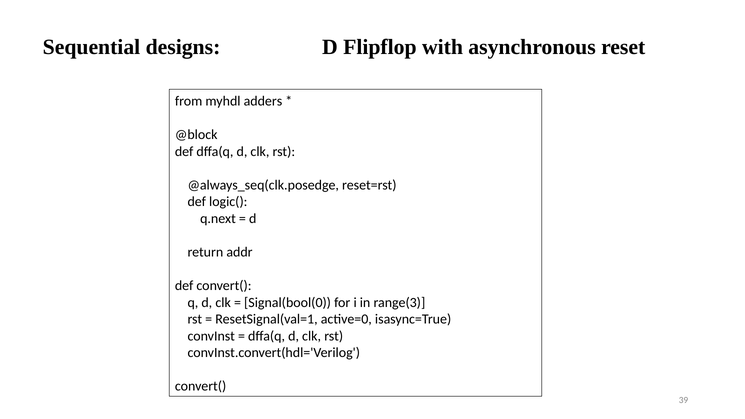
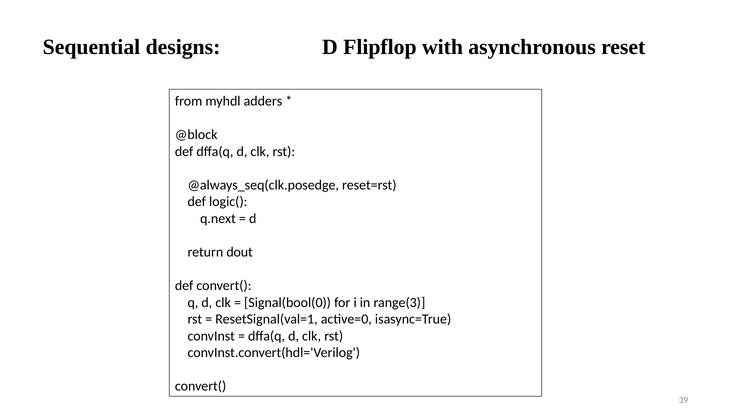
addr: addr -> dout
